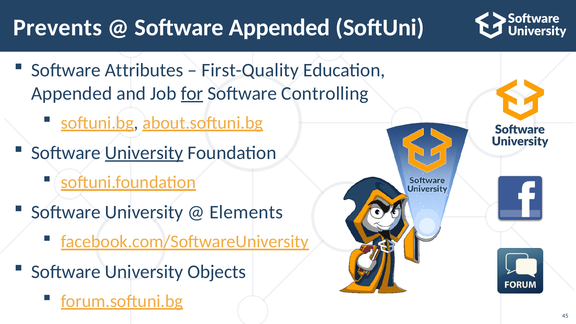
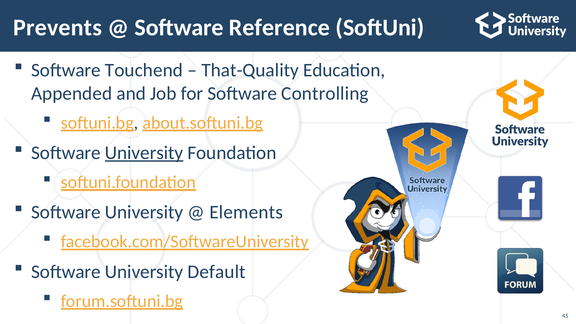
Software Appended: Appended -> Reference
Attributes: Attributes -> Touchend
First-Quality: First-Quality -> That-Quality
for underline: present -> none
Objects: Objects -> Default
